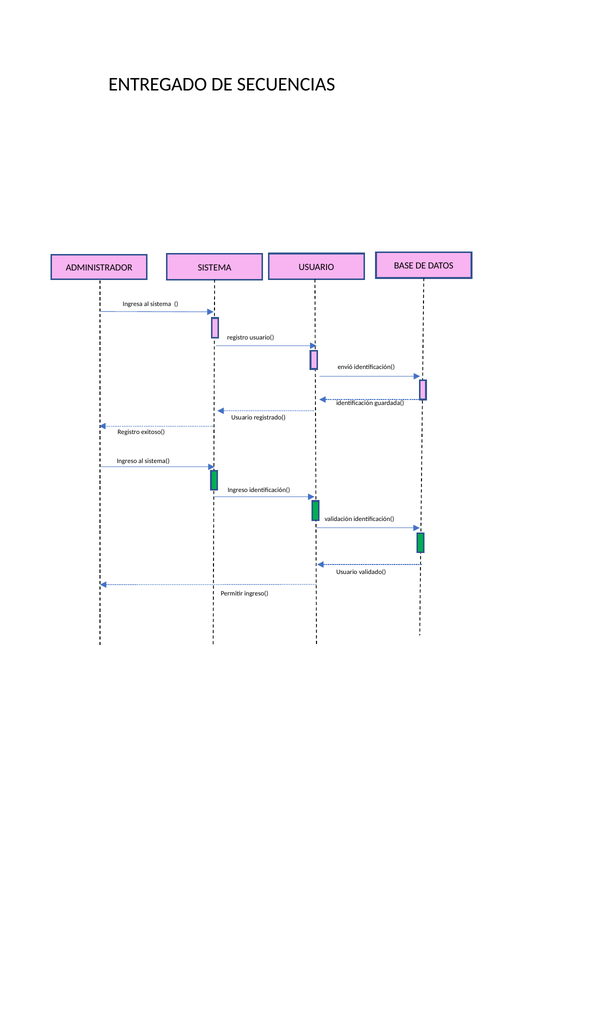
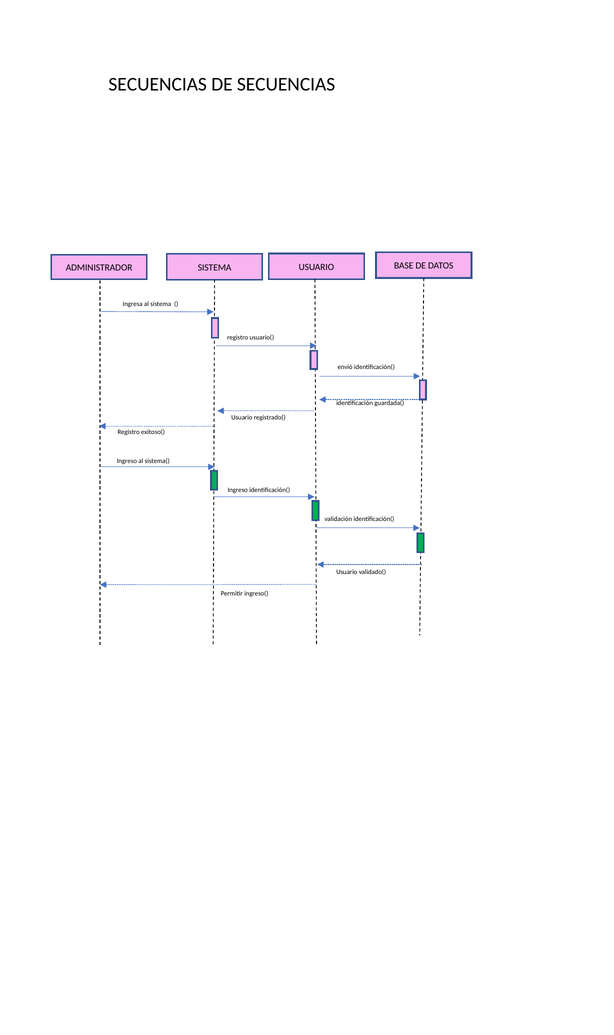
ENTREGADO at (158, 84): ENTREGADO -> SECUENCIAS
